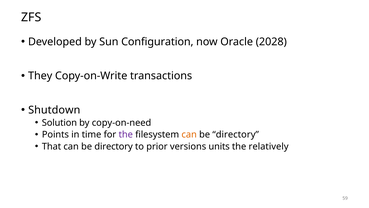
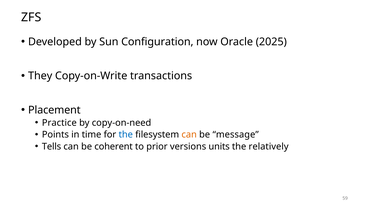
2028: 2028 -> 2025
Shutdown: Shutdown -> Placement
Solution: Solution -> Practice
the at (126, 134) colour: purple -> blue
directory at (236, 134): directory -> message
That: That -> Tells
directory at (114, 146): directory -> coherent
